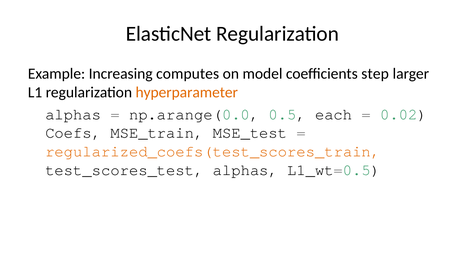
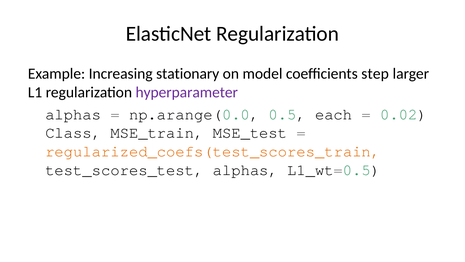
computes: computes -> stationary
hyperparameter colour: orange -> purple
Coefs: Coefs -> Class
